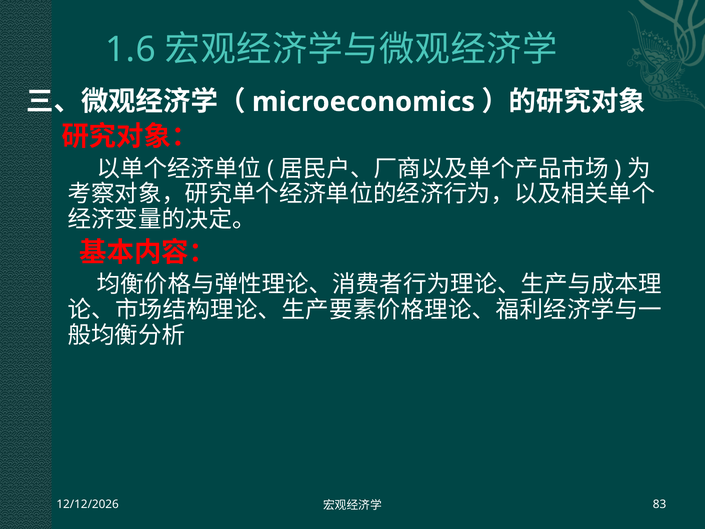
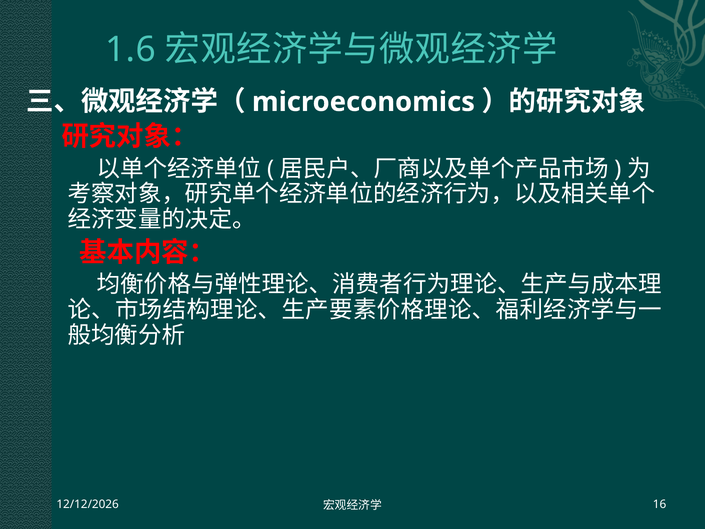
83: 83 -> 16
